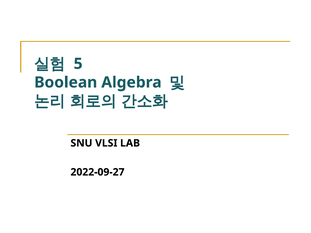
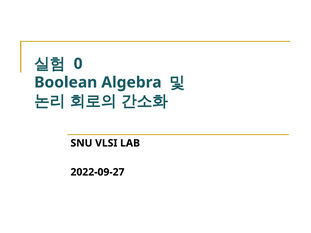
5: 5 -> 0
